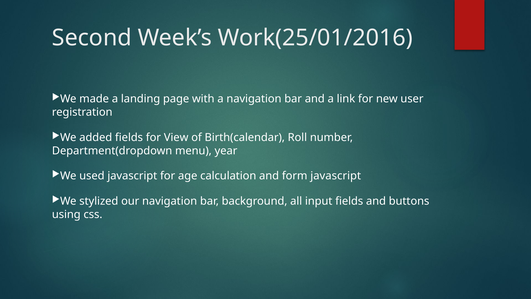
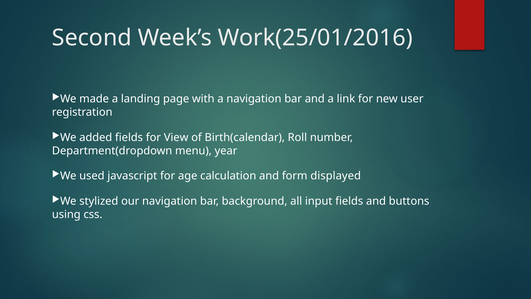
form javascript: javascript -> displayed
